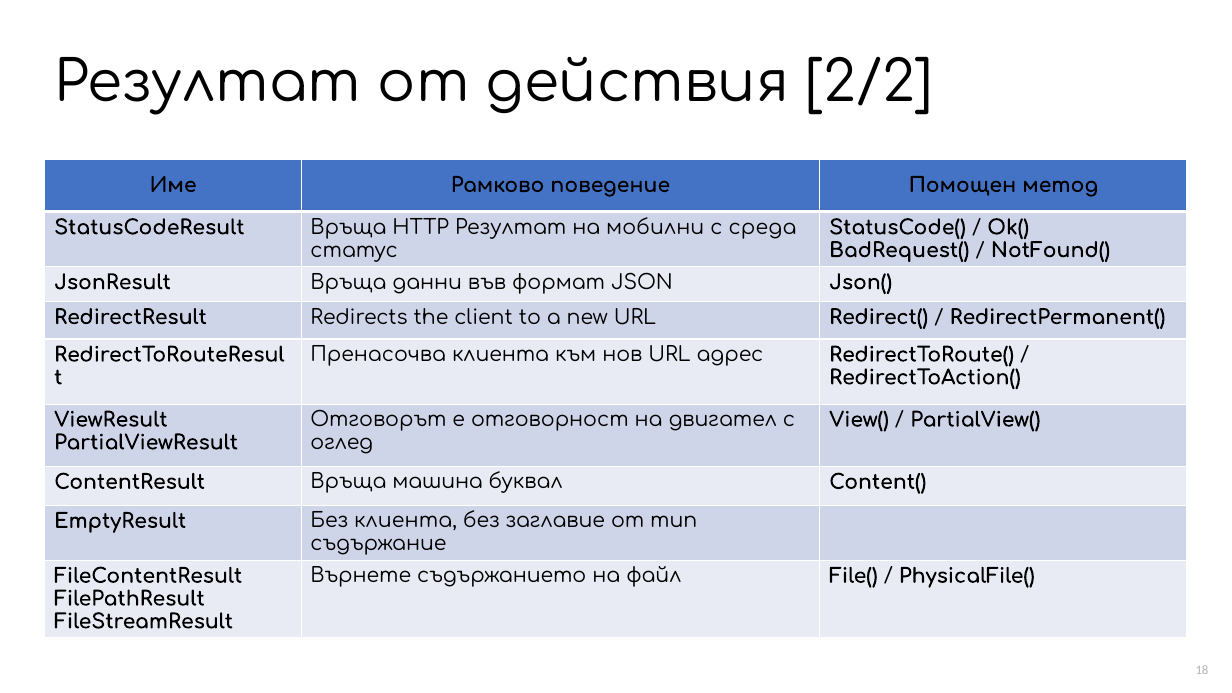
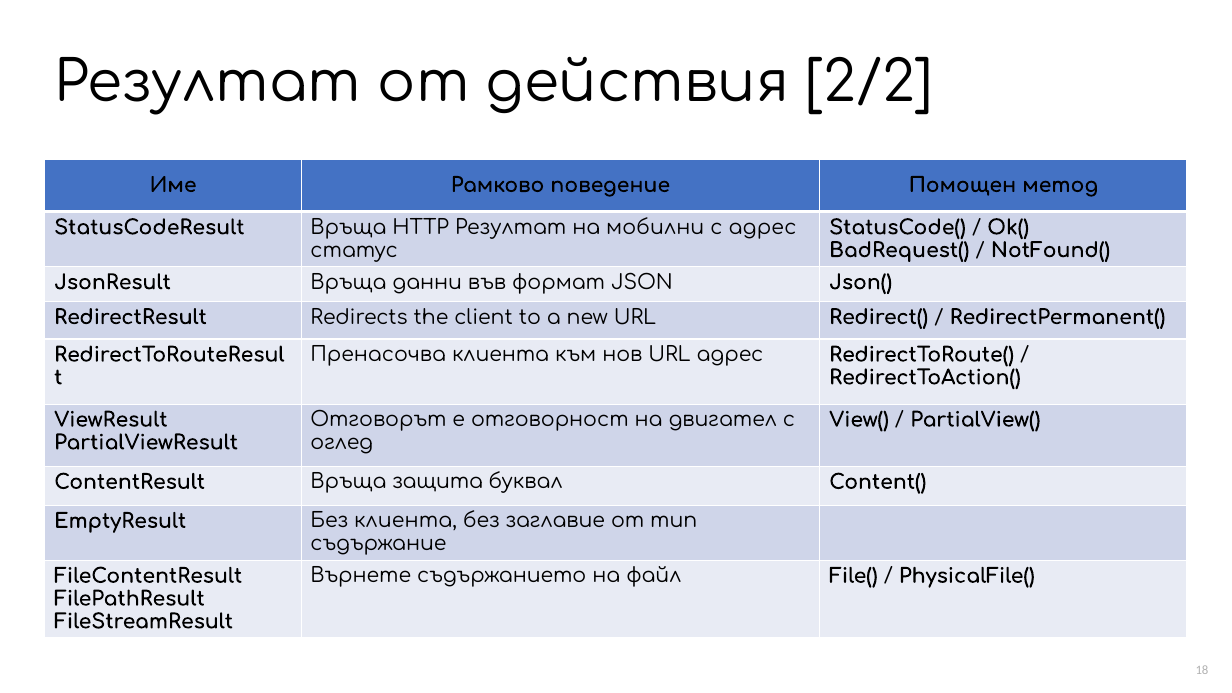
с среда: среда -> адрес
машина: машина -> защита
